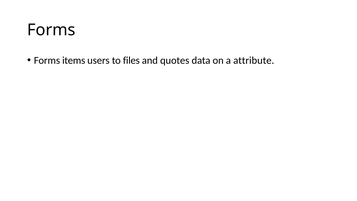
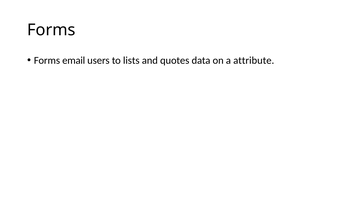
items: items -> email
files: files -> lists
